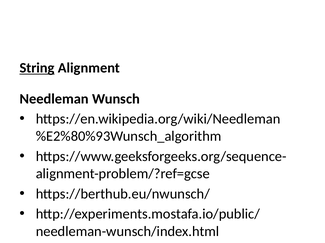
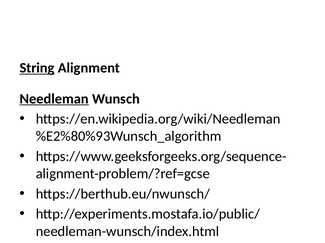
Needleman underline: none -> present
